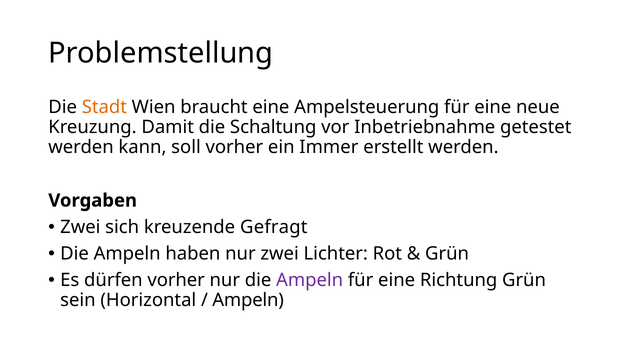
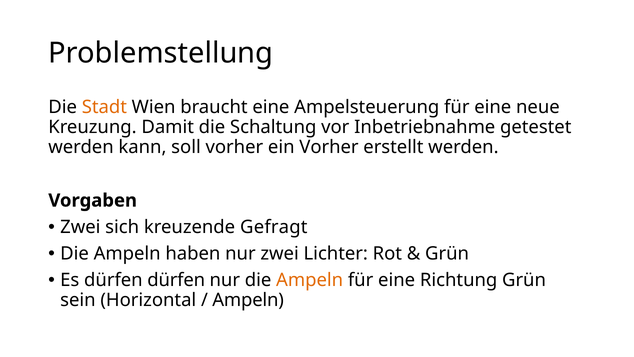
ein Immer: Immer -> Vorher
dürfen vorher: vorher -> dürfen
Ampeln at (310, 280) colour: purple -> orange
